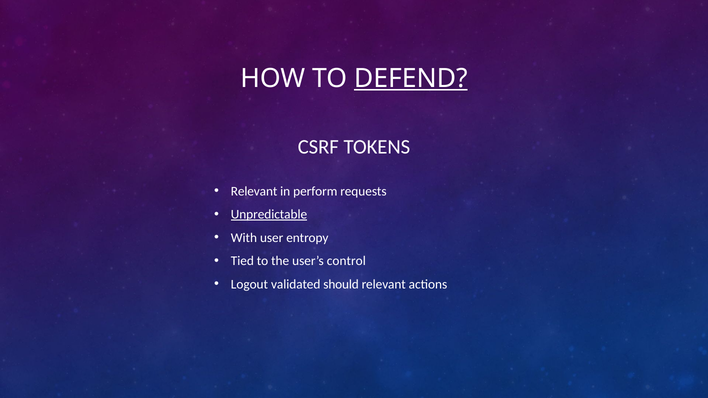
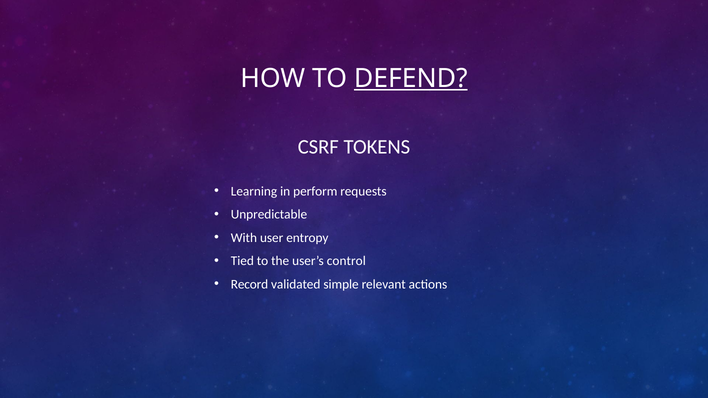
Relevant at (254, 191): Relevant -> Learning
Unpredictable underline: present -> none
Logout: Logout -> Record
should: should -> simple
